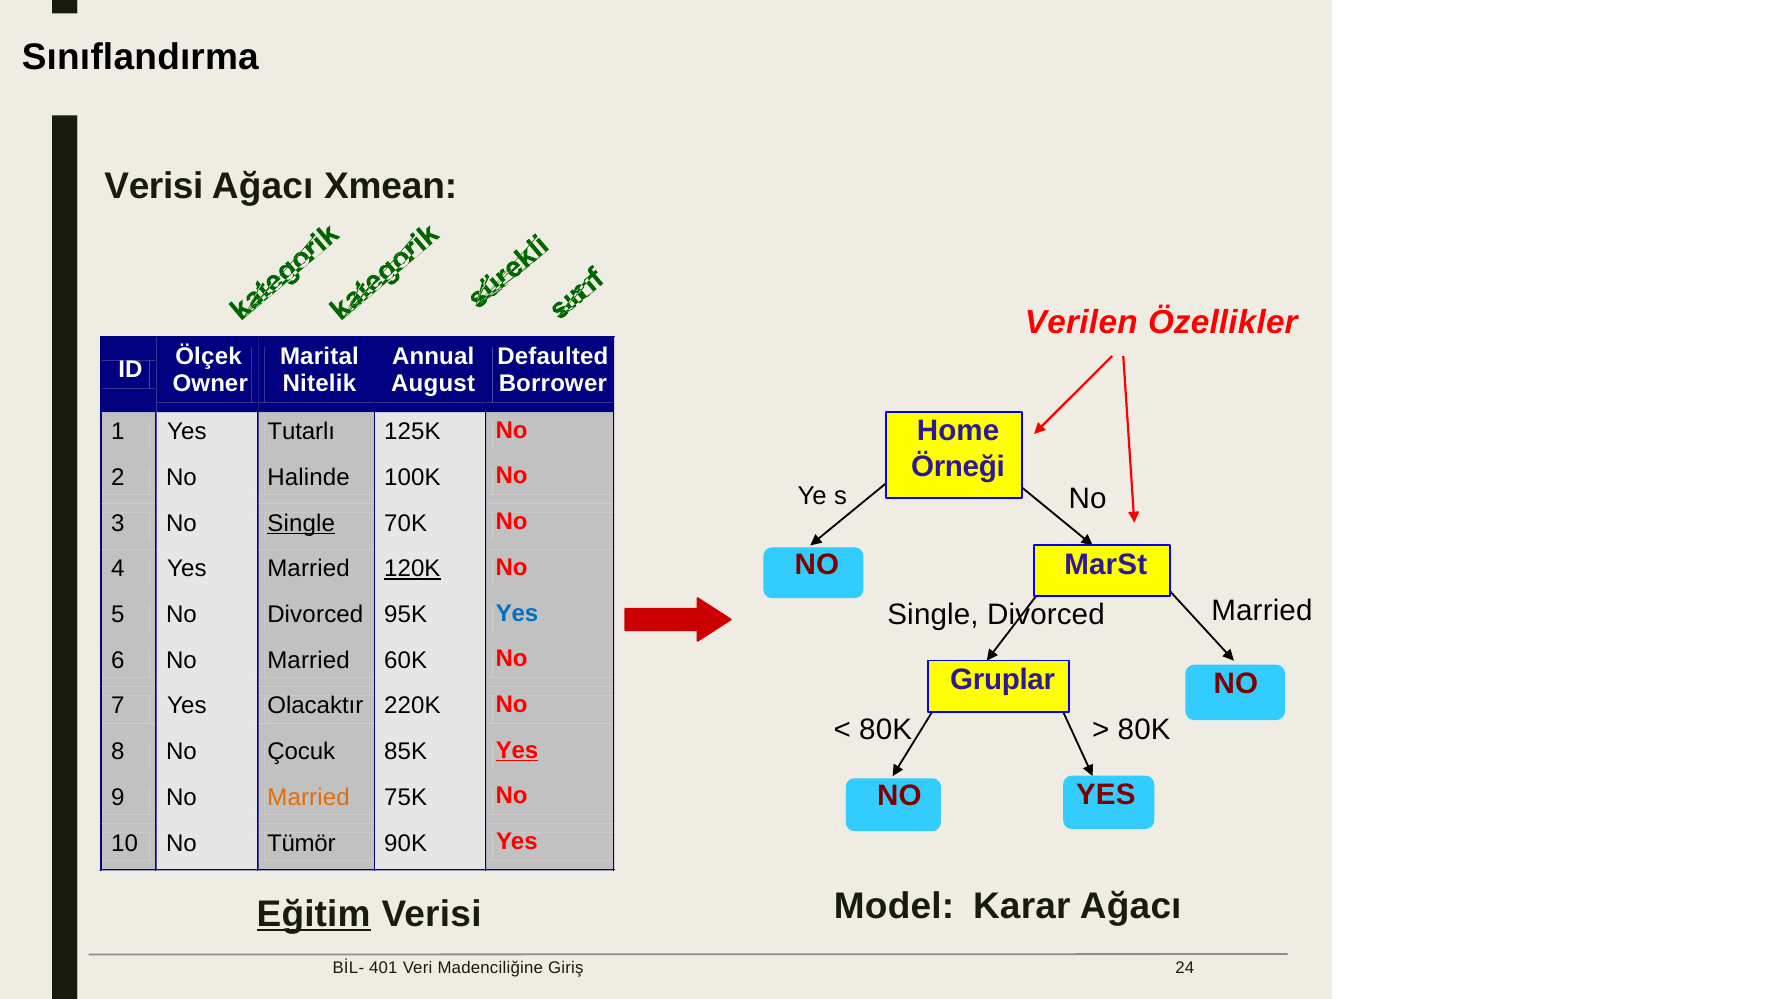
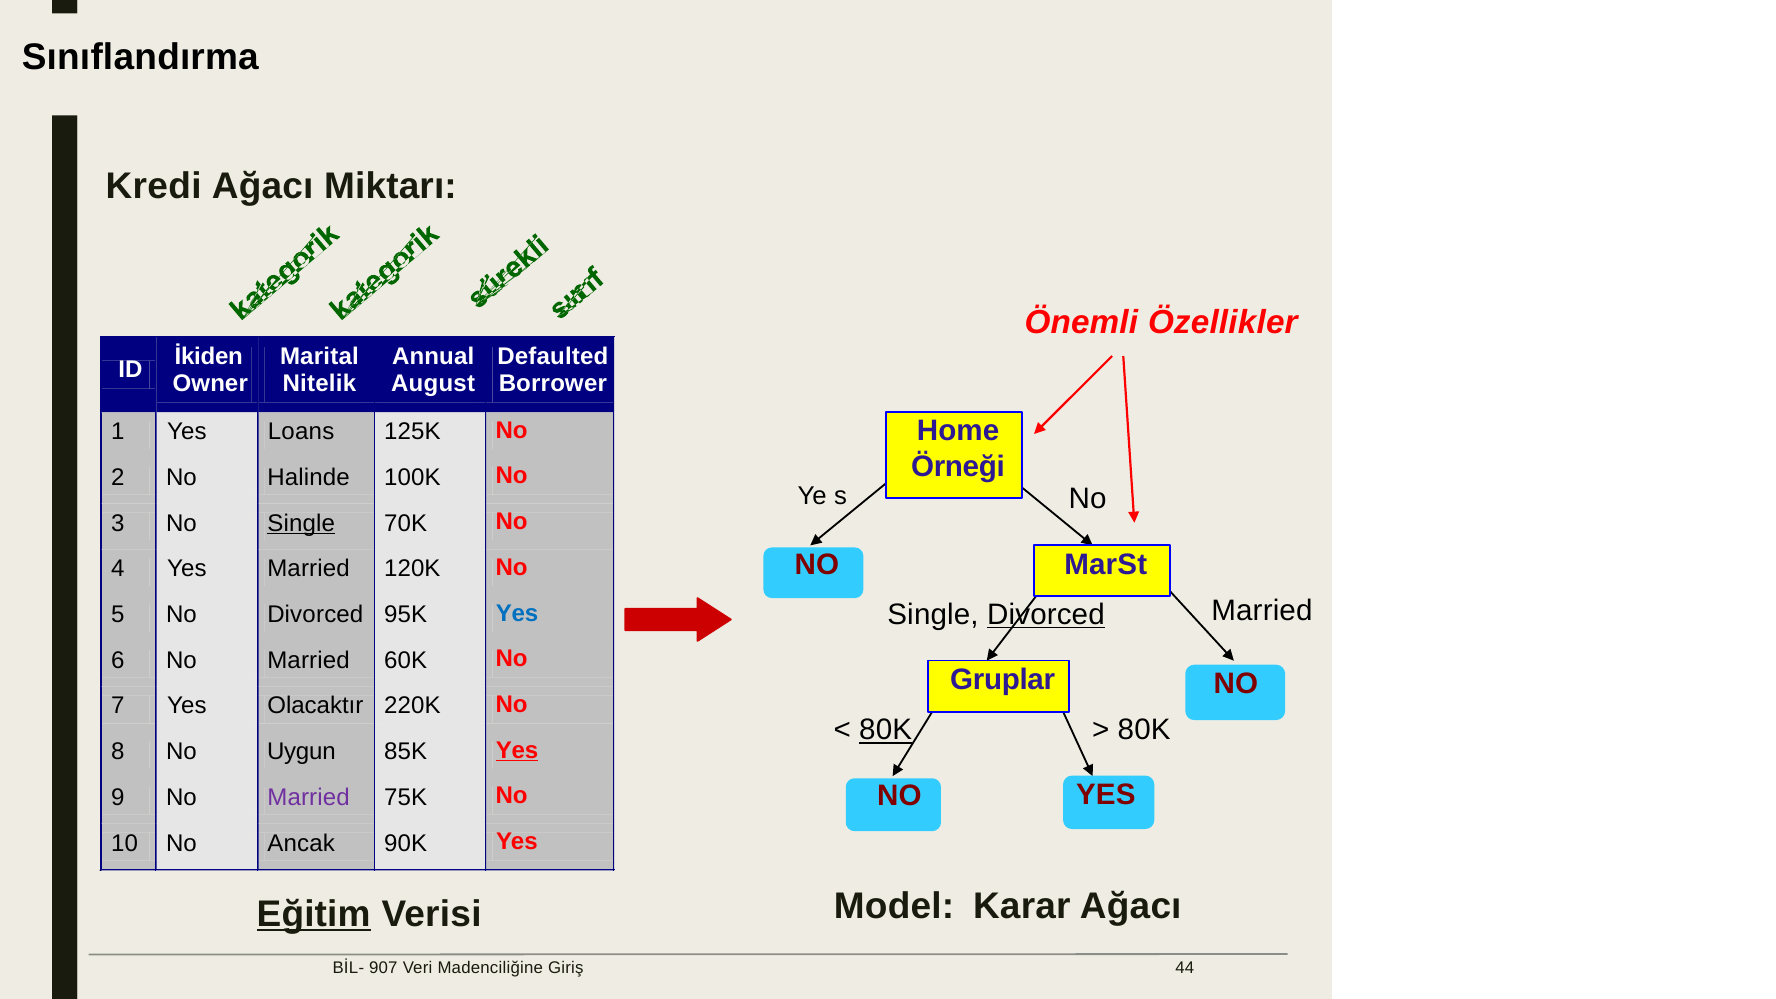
Verisi at (154, 186): Verisi -> Kredi
Xmean: Xmean -> Miktarı
Verilen: Verilen -> Önemli
Ölçek: Ölçek -> İkiden
Tutarlı: Tutarlı -> Loans
120K underline: present -> none
Divorced at (1046, 615) underline: none -> present
80K at (886, 730) underline: none -> present
Çocuk: Çocuk -> Uygun
Married at (309, 797) colour: orange -> purple
Tümör: Tümör -> Ancak
401: 401 -> 907
24: 24 -> 44
